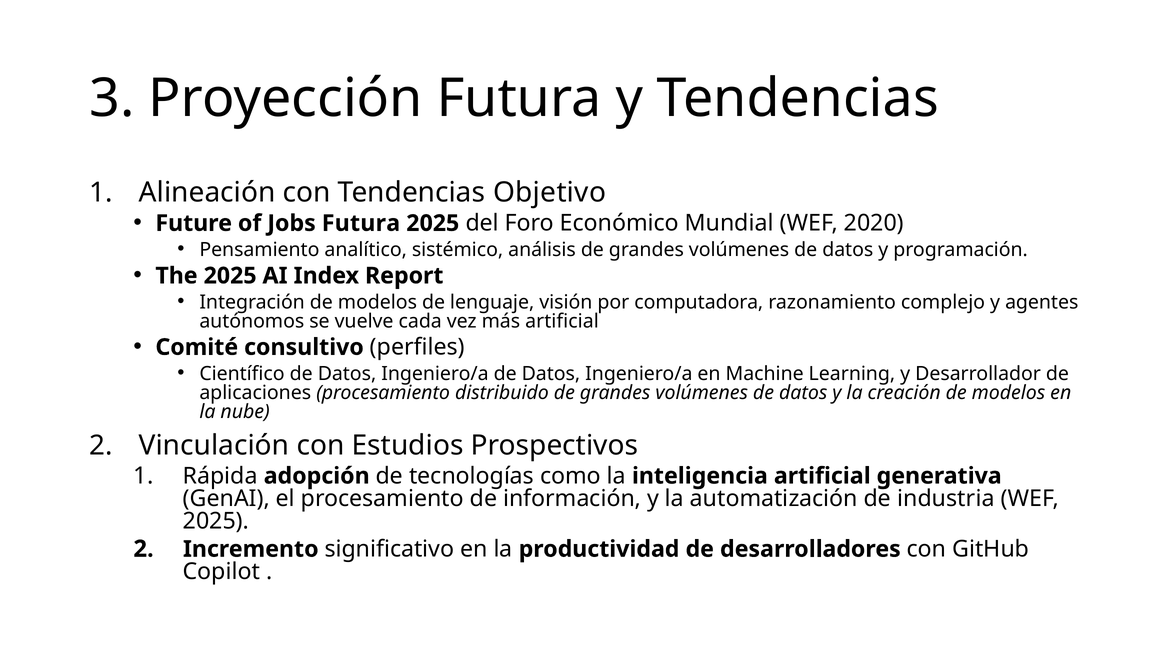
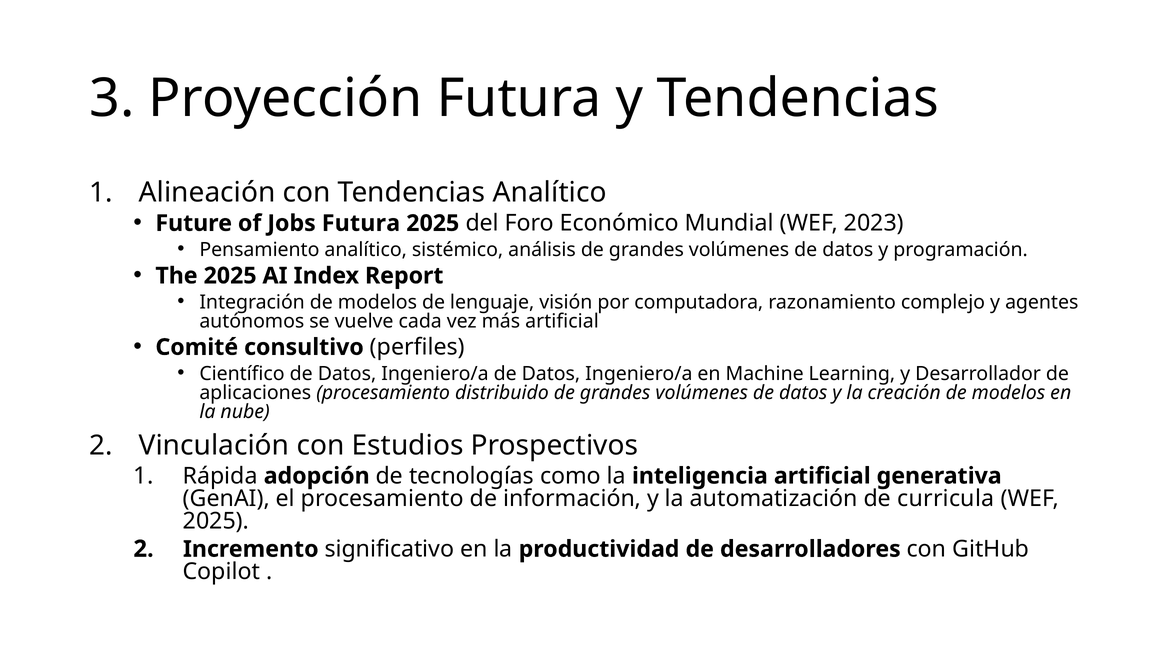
Tendencias Objetivo: Objetivo -> Analítico
2020: 2020 -> 2023
industria: industria -> curricula
